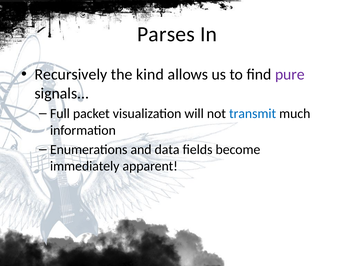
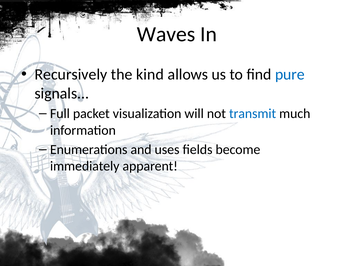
Parses: Parses -> Waves
pure colour: purple -> blue
data: data -> uses
